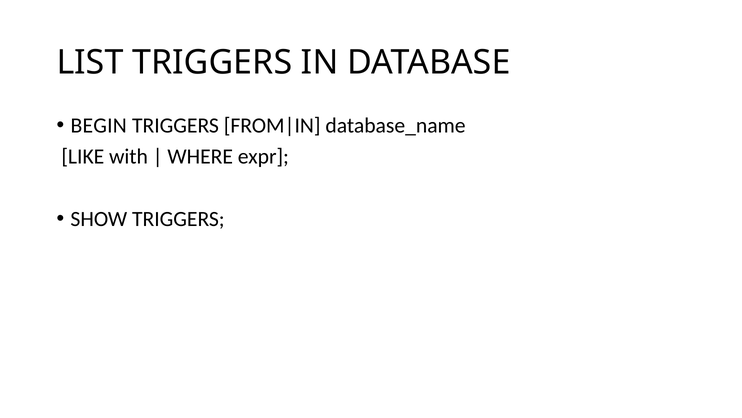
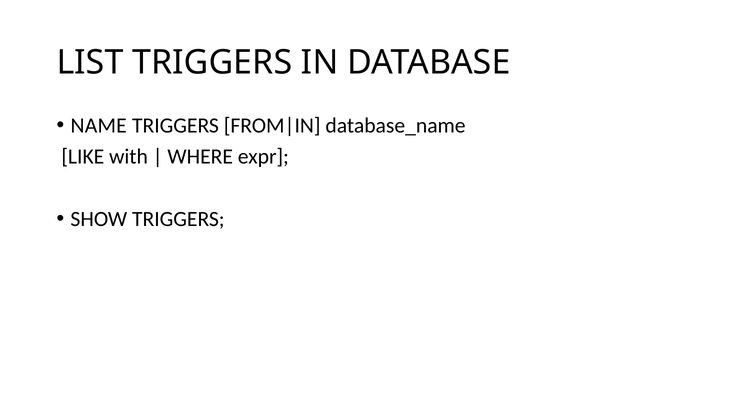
BEGIN: BEGIN -> NAME
